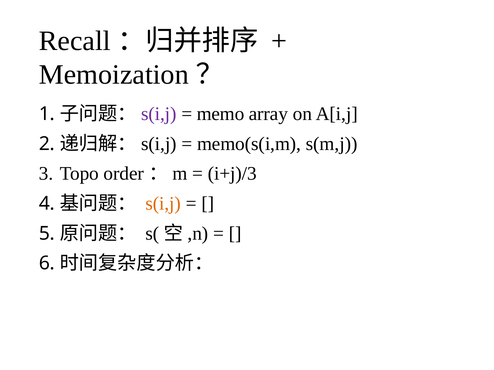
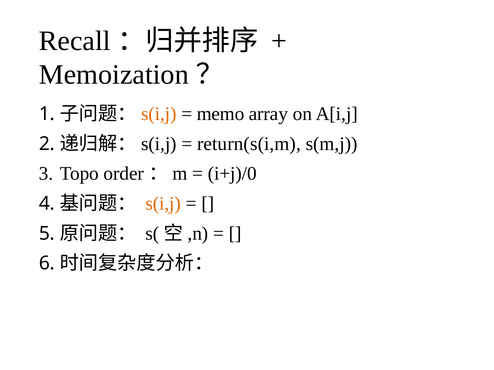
s(i,j at (159, 114) colour: purple -> orange
memo(s(i,m: memo(s(i,m -> return(s(i,m
i+j)/3: i+j)/3 -> i+j)/0
